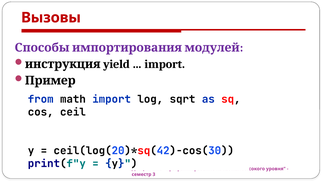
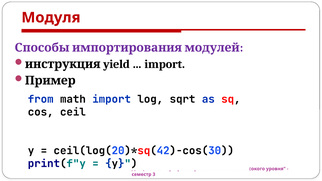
Вызовы: Вызовы -> Модуля
